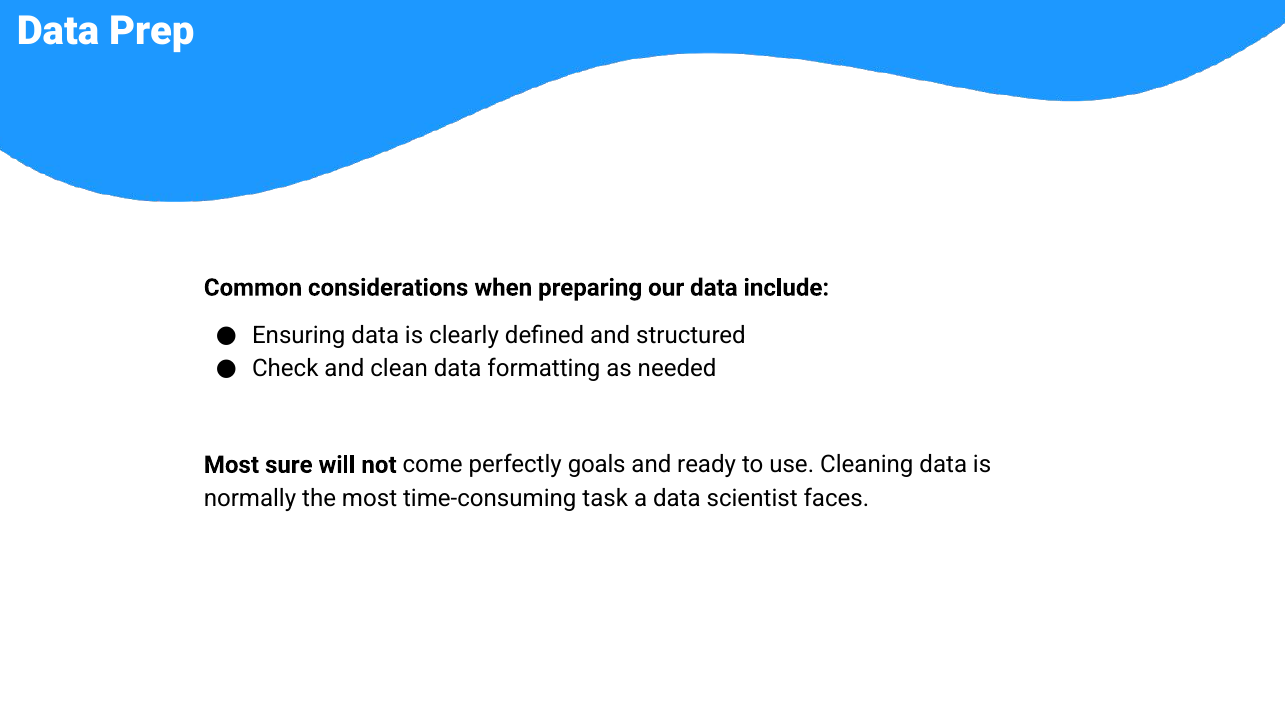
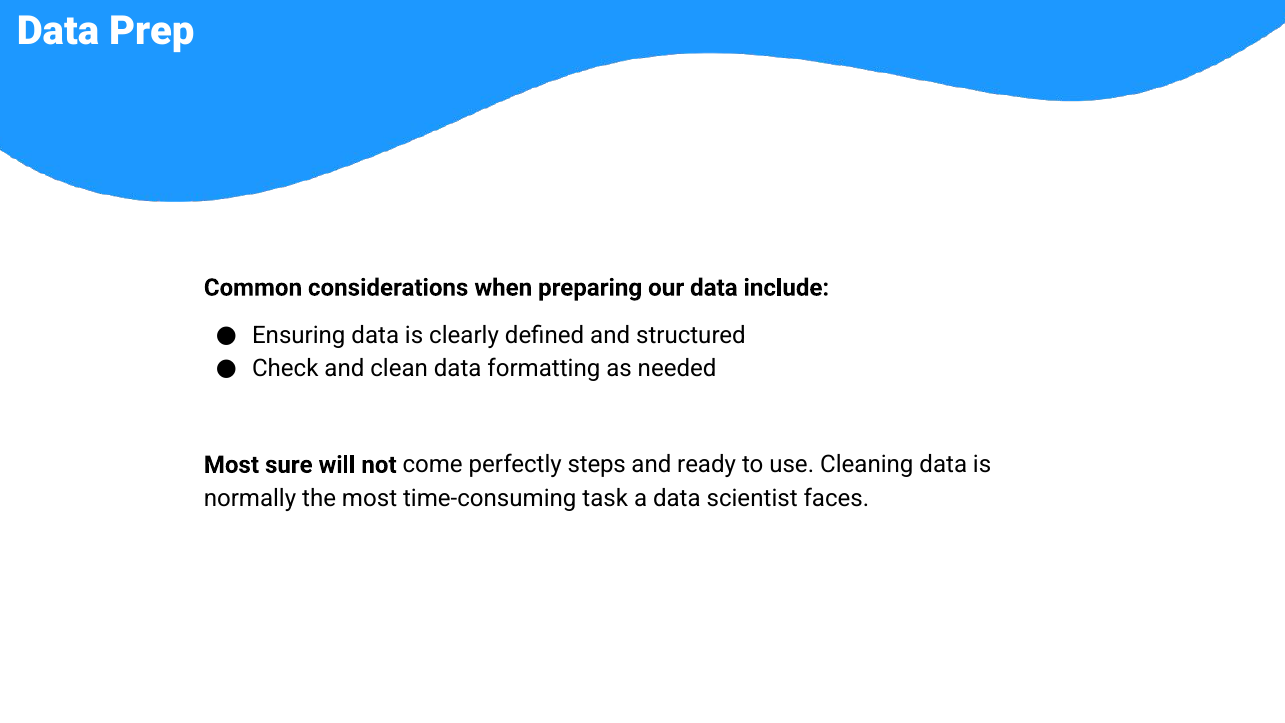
goals: goals -> steps
